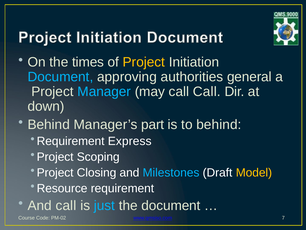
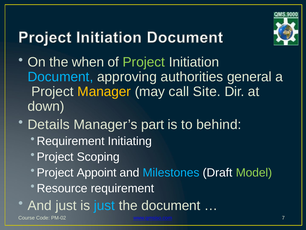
times: times -> when
Project at (144, 62) colour: yellow -> light green
Manager colour: light blue -> yellow
call Call: Call -> Site
Behind at (49, 124): Behind -> Details
Express: Express -> Initiating
Closing: Closing -> Appoint
Model colour: yellow -> light green
And call: call -> just
